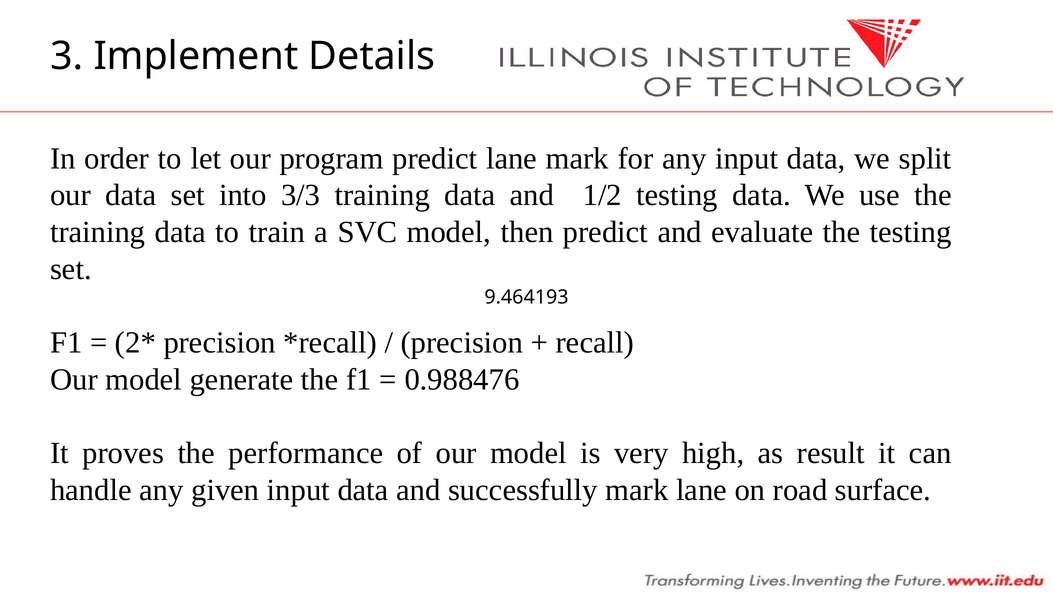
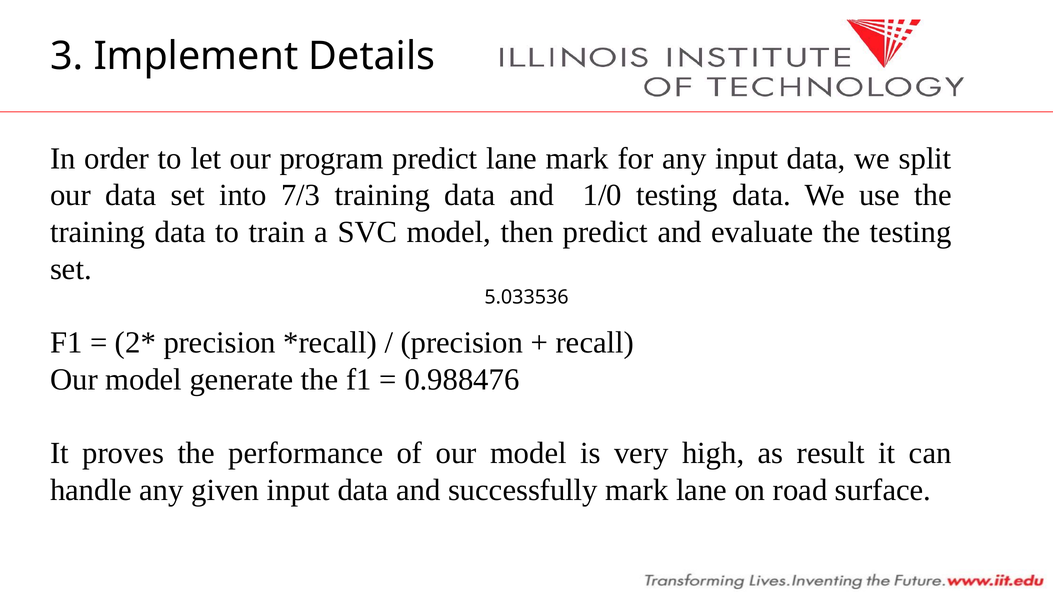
3/3: 3/3 -> 7/3
1/2: 1/2 -> 1/0
9.464193: 9.464193 -> 5.033536
